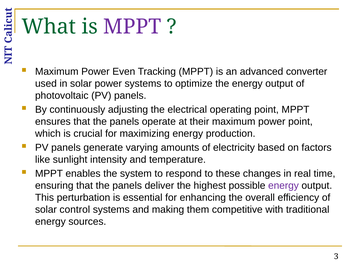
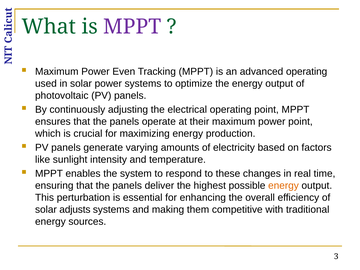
advanced converter: converter -> operating
energy at (283, 186) colour: purple -> orange
control: control -> adjusts
